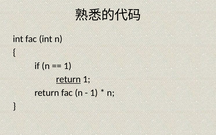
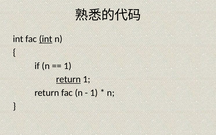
int at (46, 39) underline: none -> present
